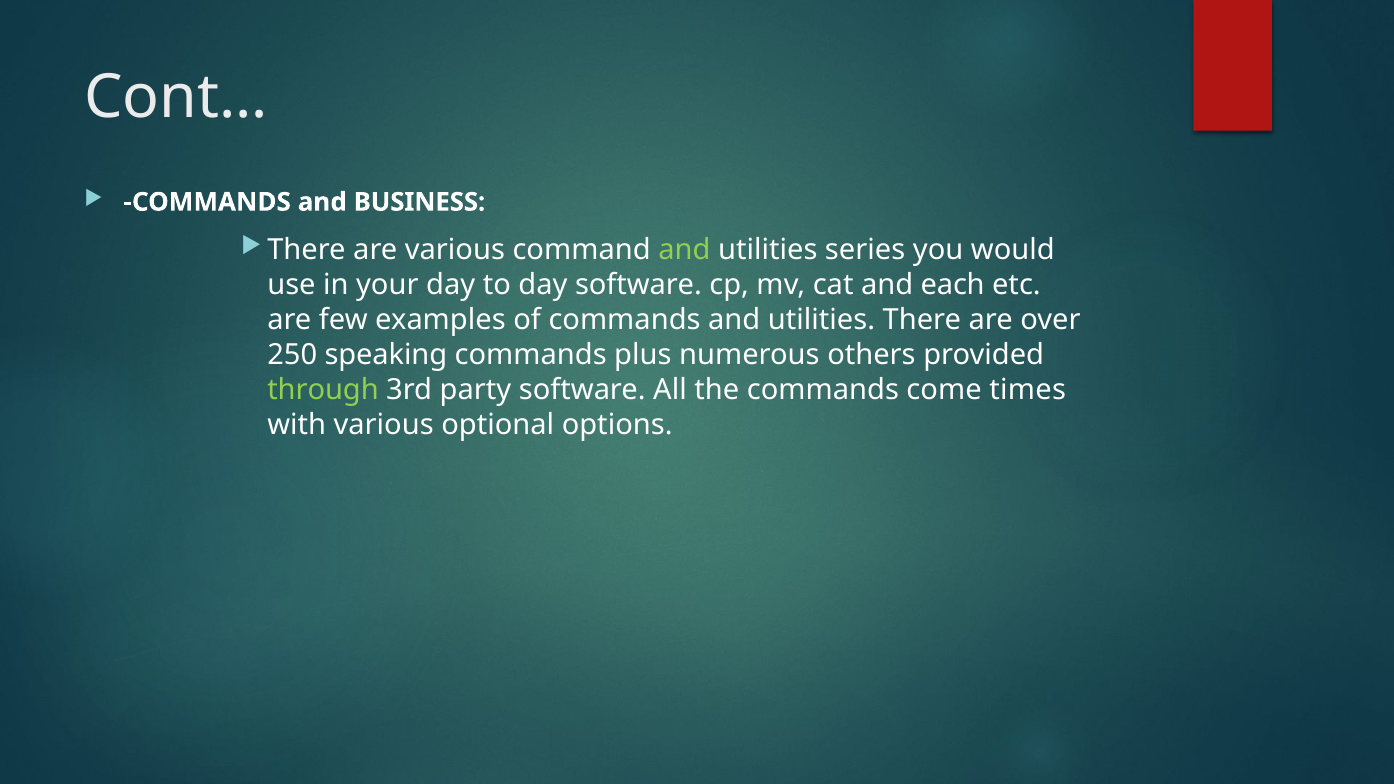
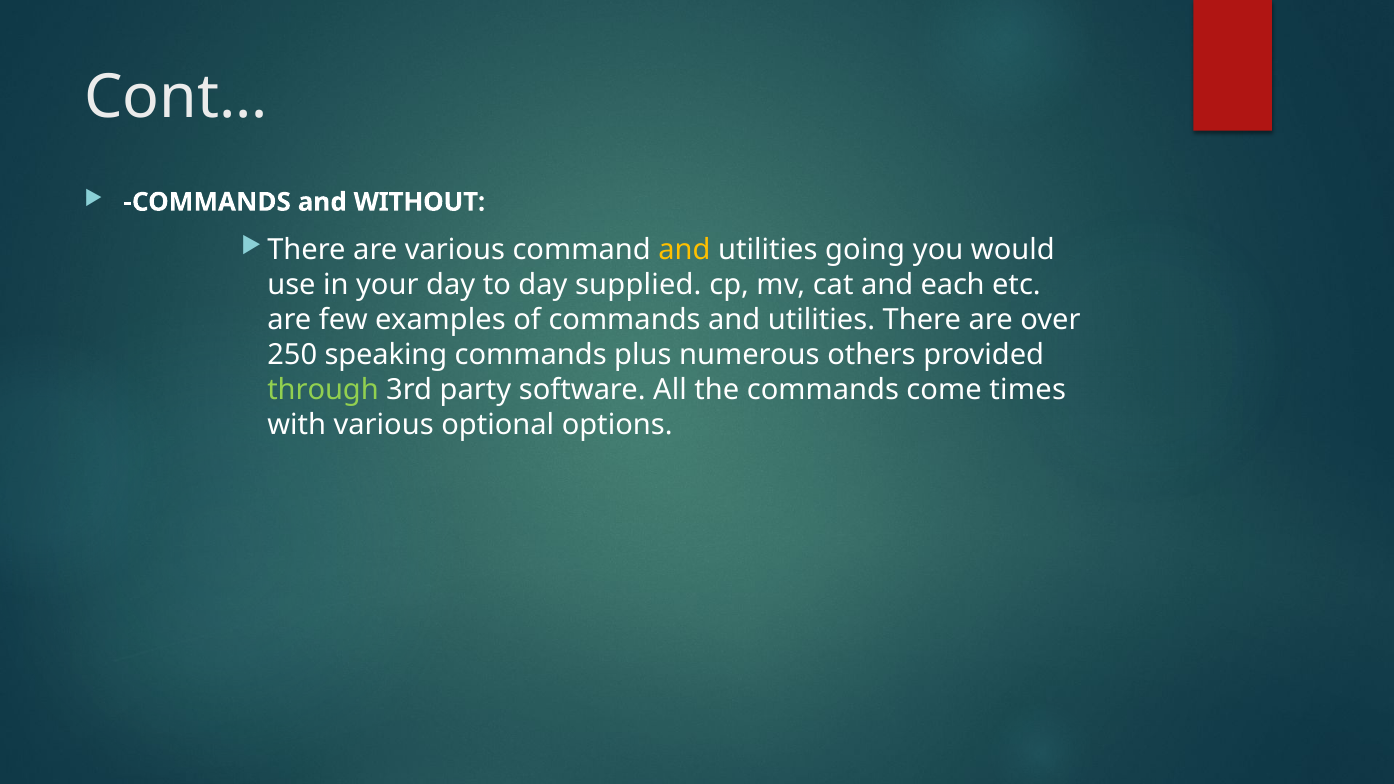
BUSINESS: BUSINESS -> WITHOUT
and at (684, 250) colour: light green -> yellow
series: series -> going
day software: software -> supplied
